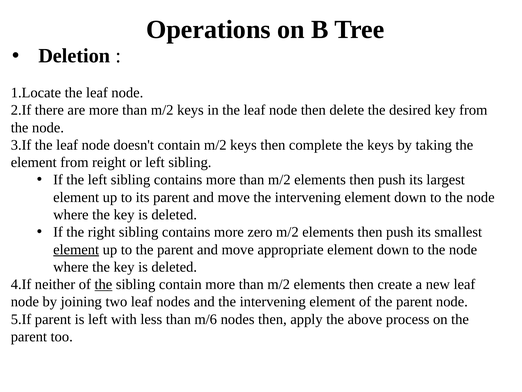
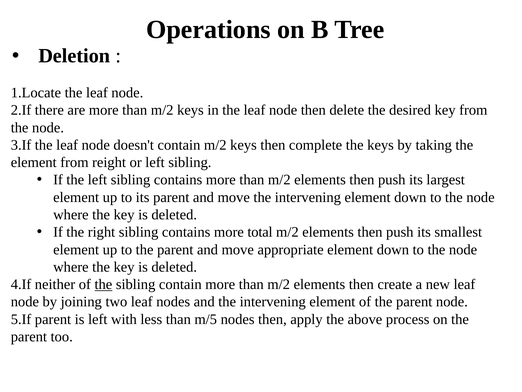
zero: zero -> total
element at (76, 249) underline: present -> none
m/6: m/6 -> m/5
